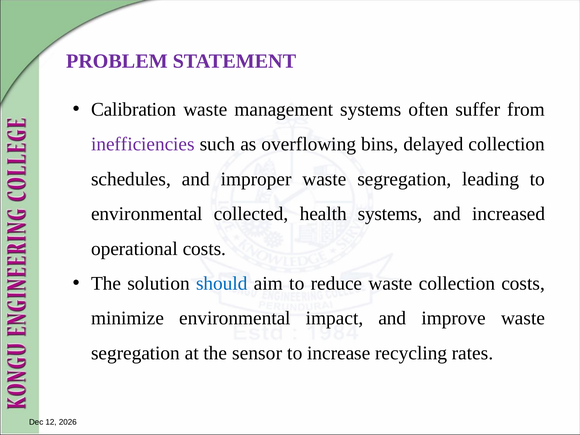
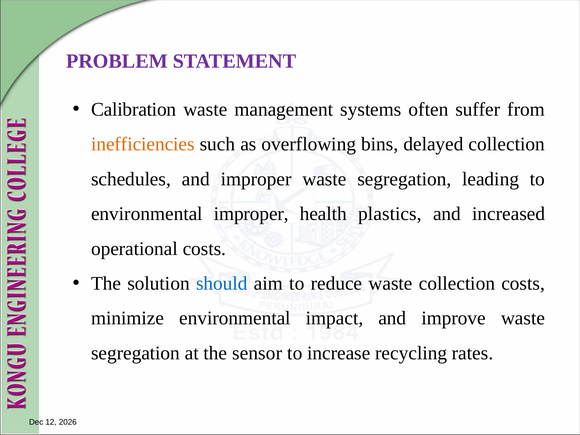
inefficiencies colour: purple -> orange
environmental collected: collected -> improper
health systems: systems -> plastics
